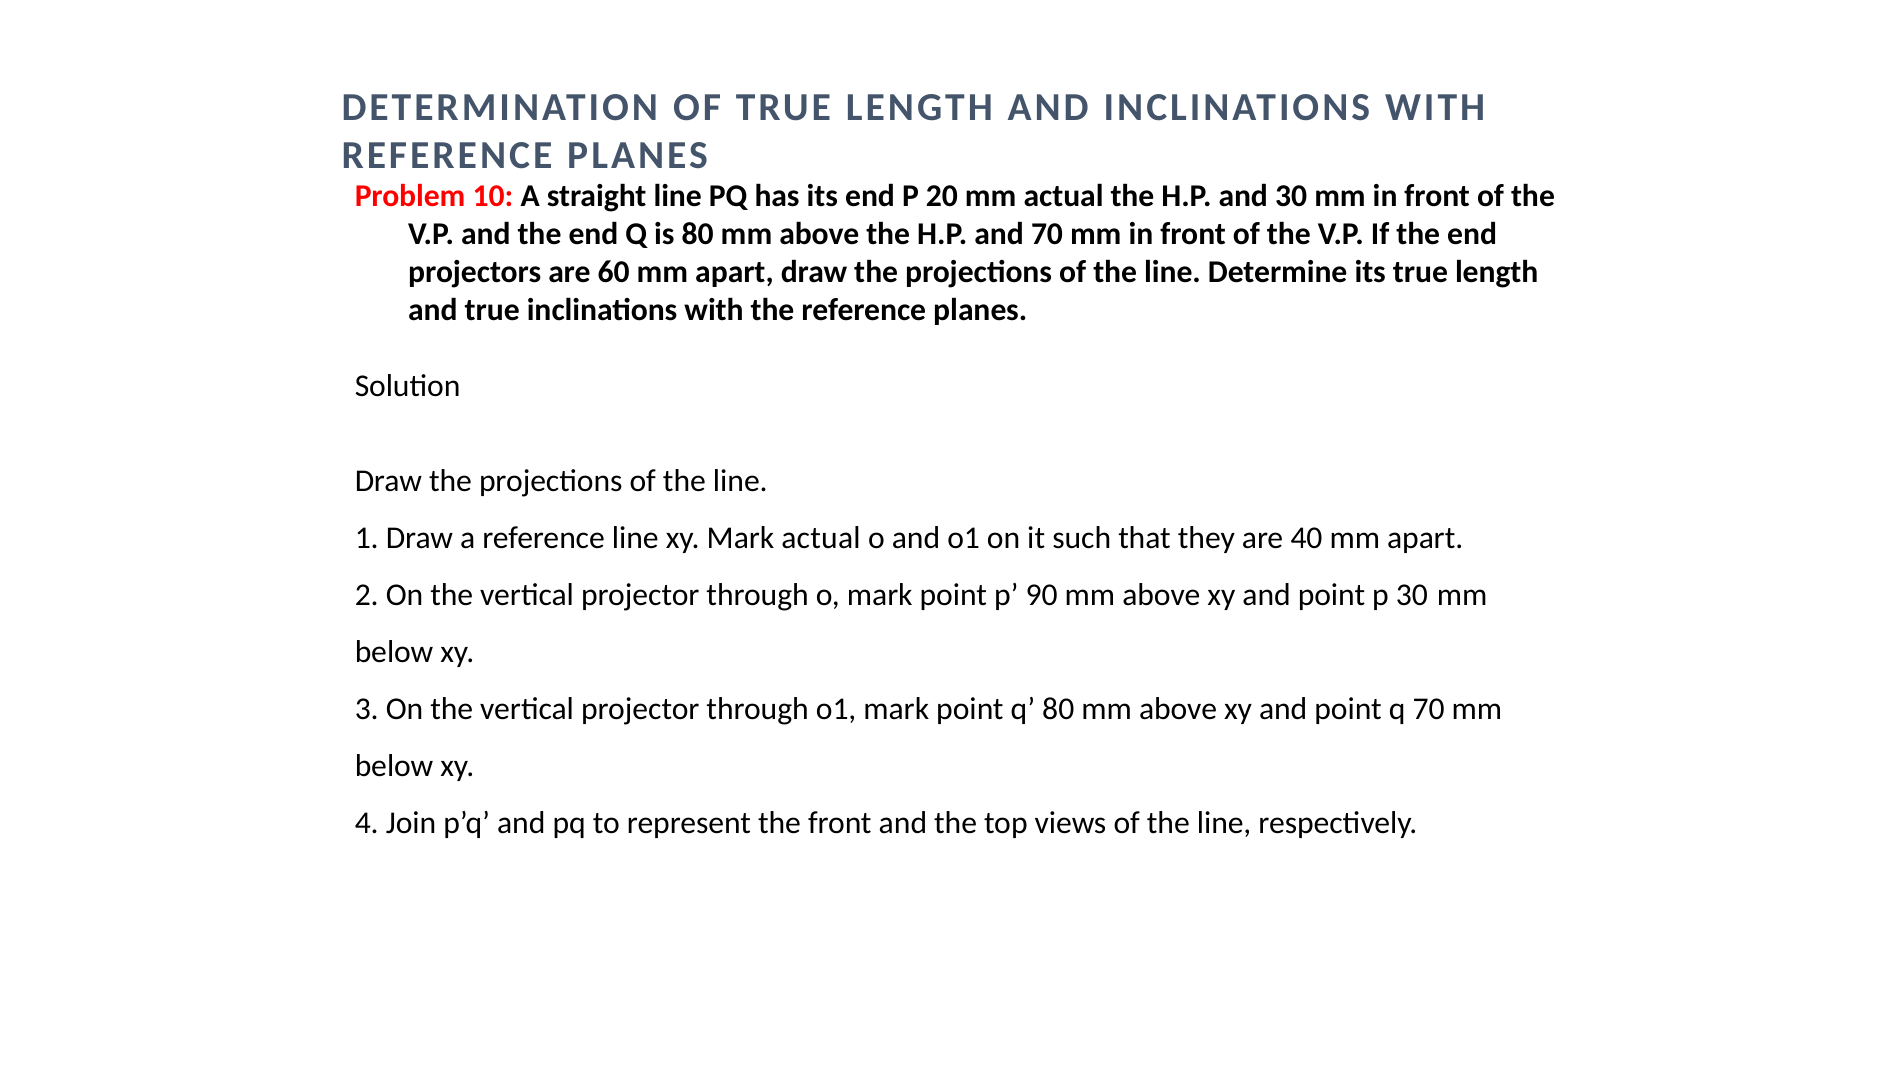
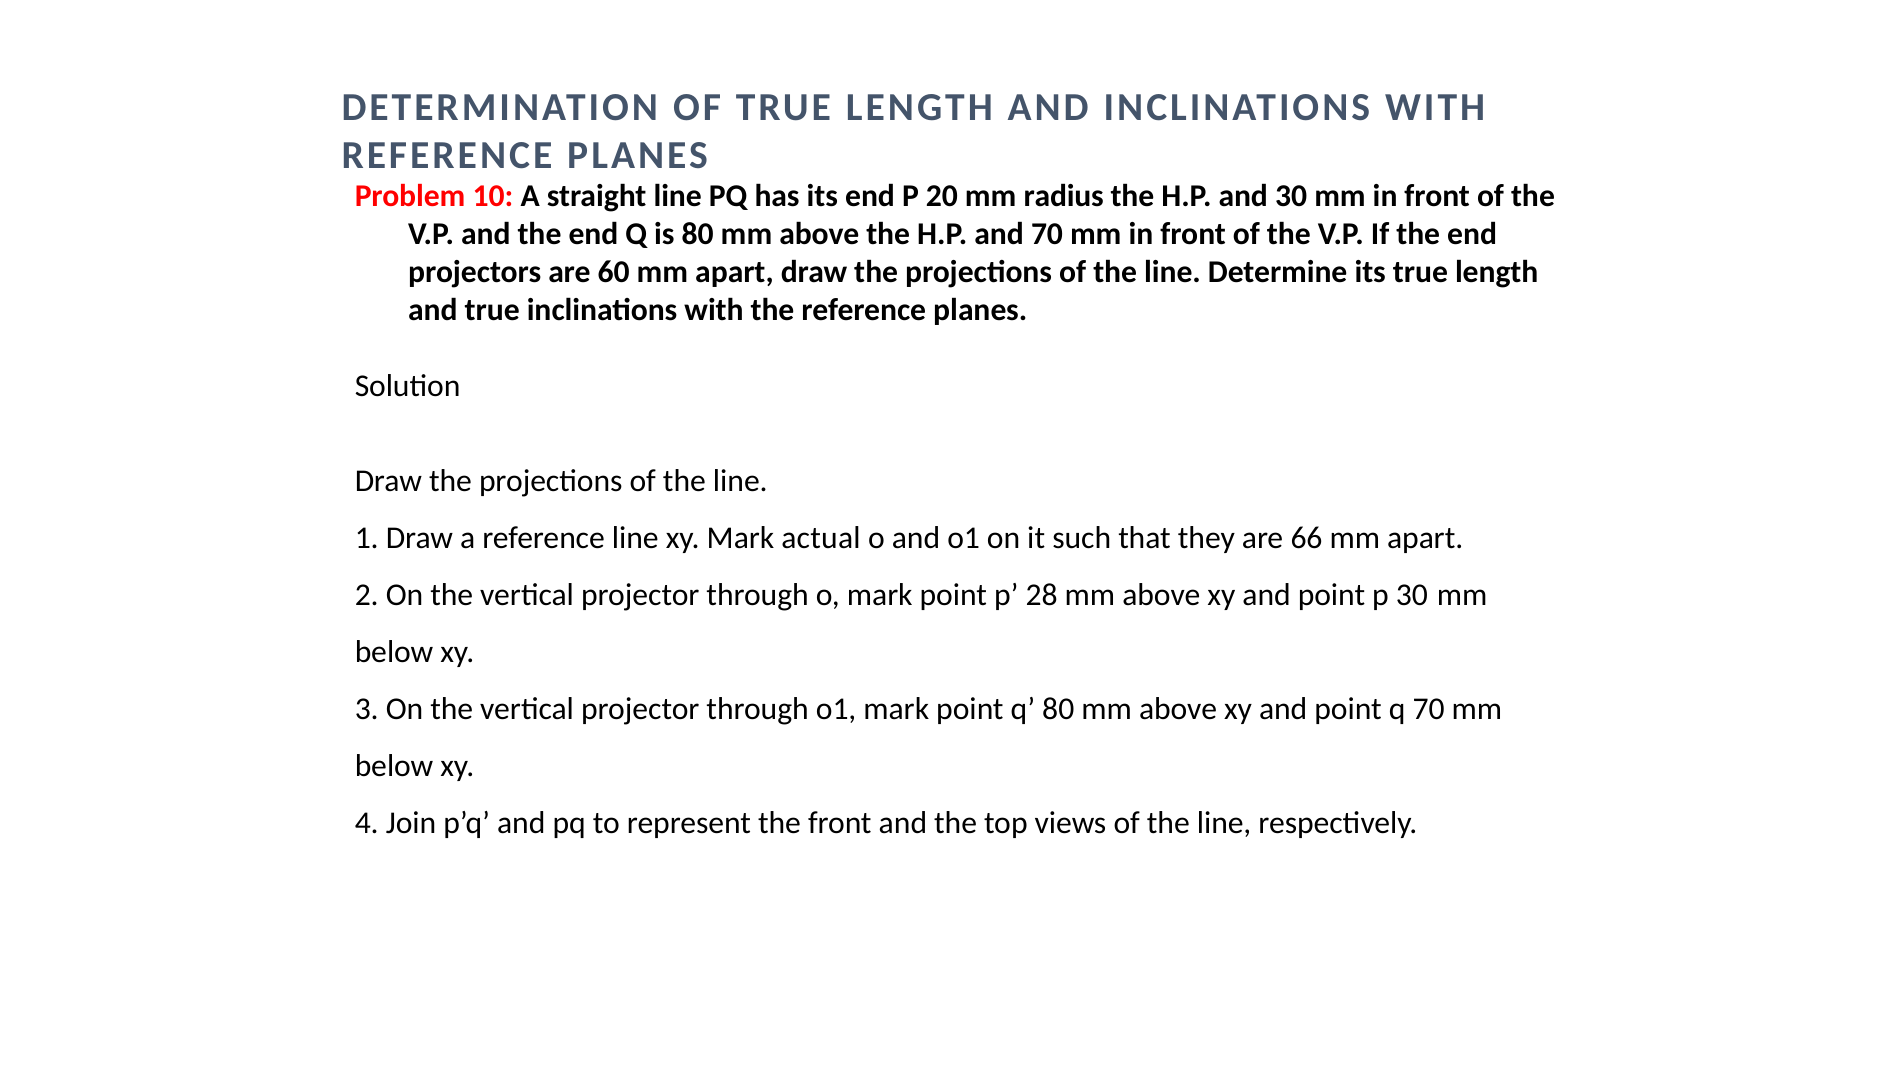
mm actual: actual -> radius
40: 40 -> 66
90: 90 -> 28
